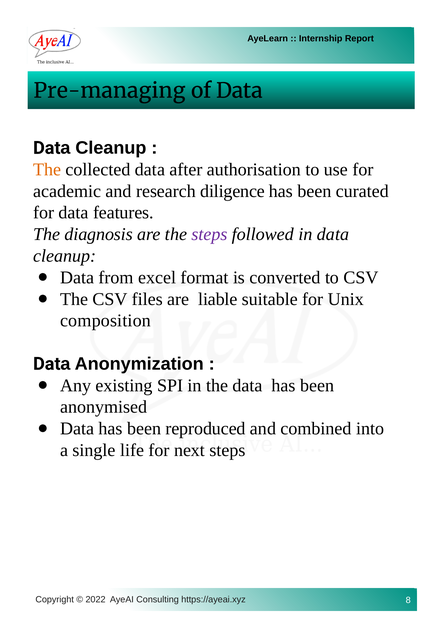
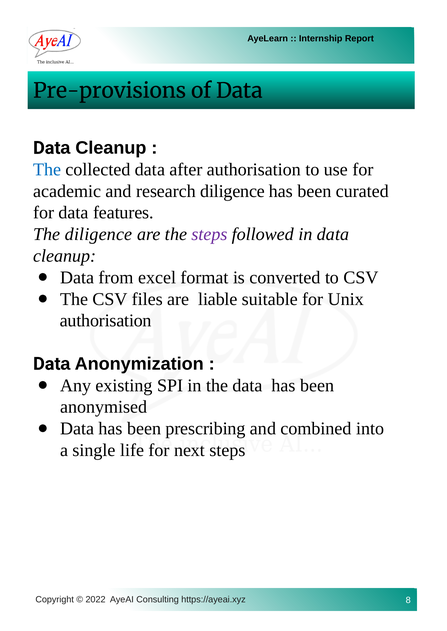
Pre-managing: Pre-managing -> Pre-provisions
The at (47, 170) colour: orange -> blue
The diagnosis: diagnosis -> diligence
composition at (106, 321): composition -> authorisation
reproduced: reproduced -> prescribing
